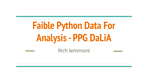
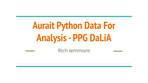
Faible: Faible -> Aurait
